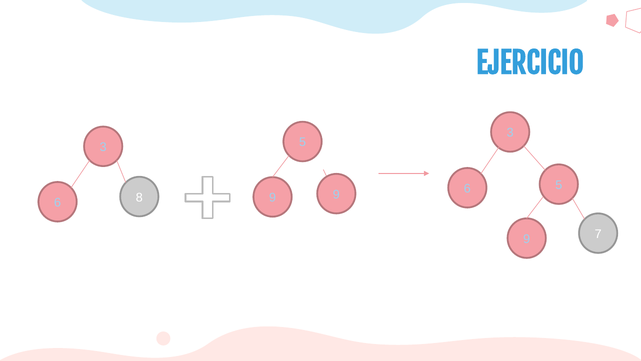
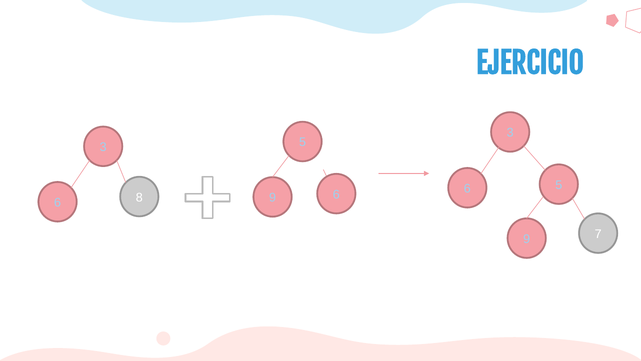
9 9: 9 -> 6
